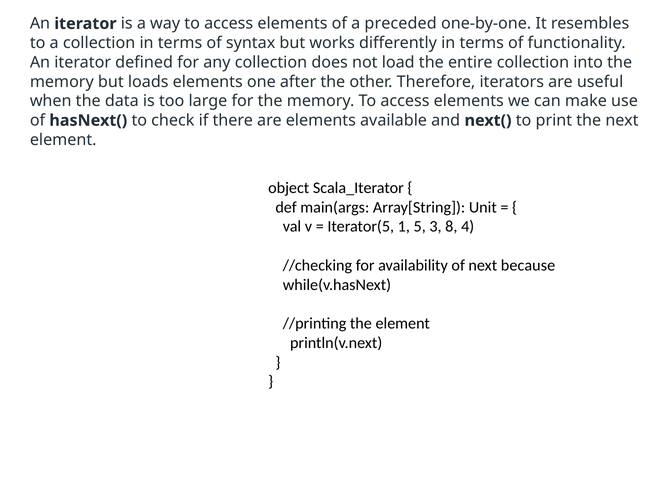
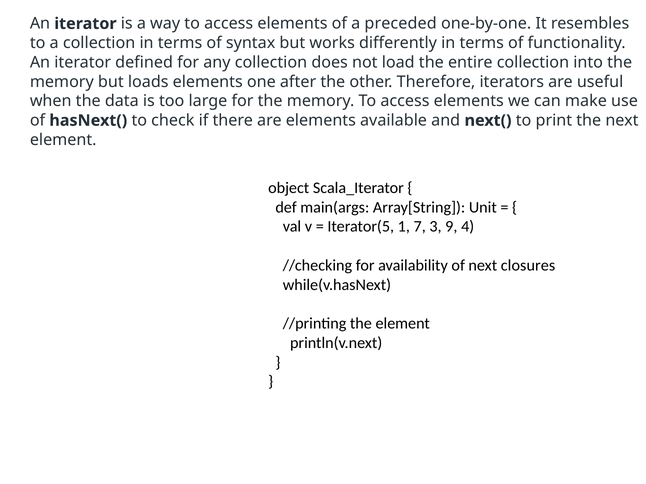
5: 5 -> 7
8: 8 -> 9
because: because -> closures
